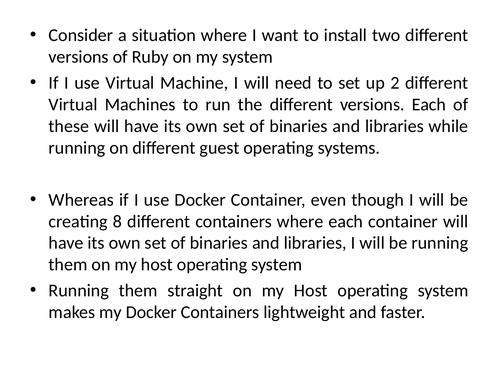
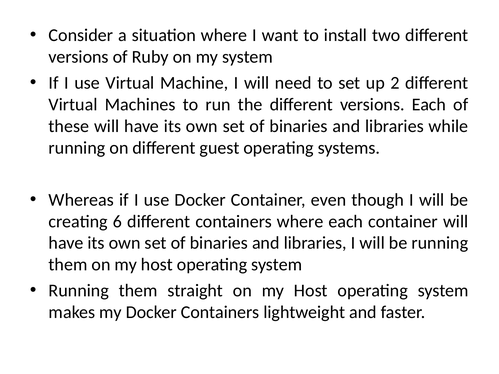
8: 8 -> 6
